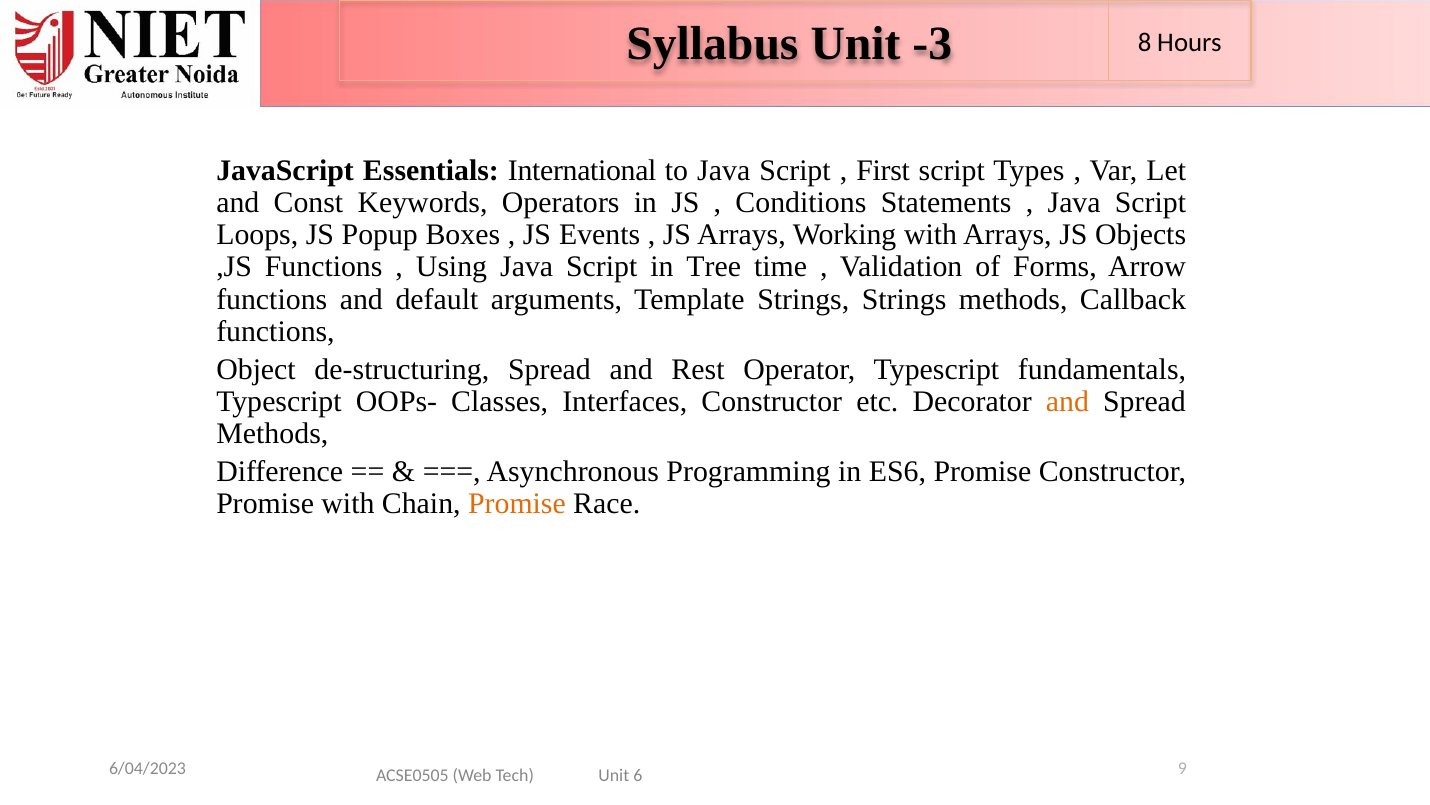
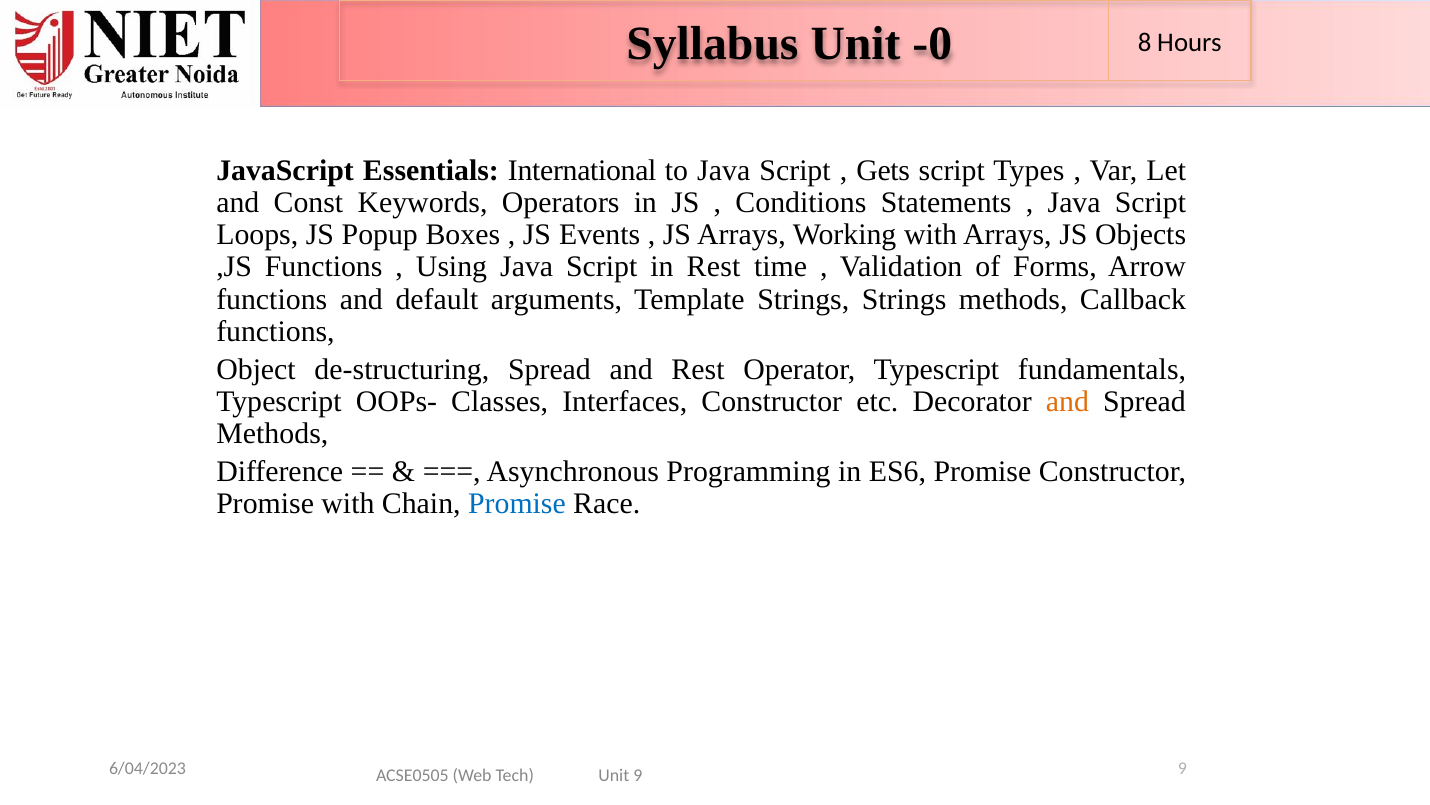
-3: -3 -> -0
First: First -> Gets
in Tree: Tree -> Rest
Promise at (517, 503) colour: orange -> blue
Unit 6: 6 -> 9
